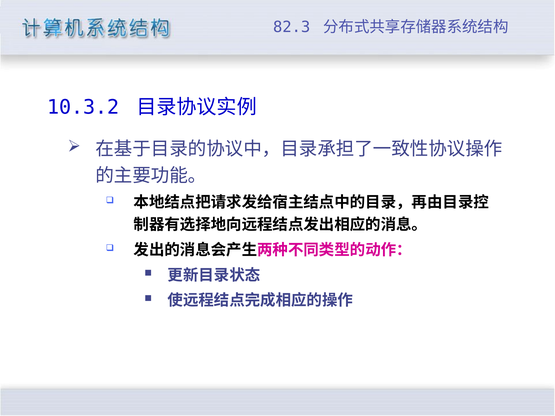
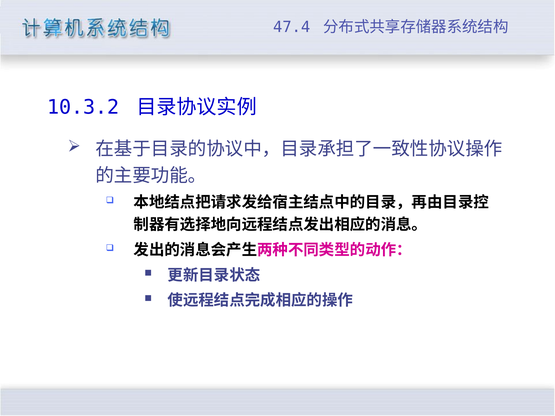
82.3: 82.3 -> 47.4
